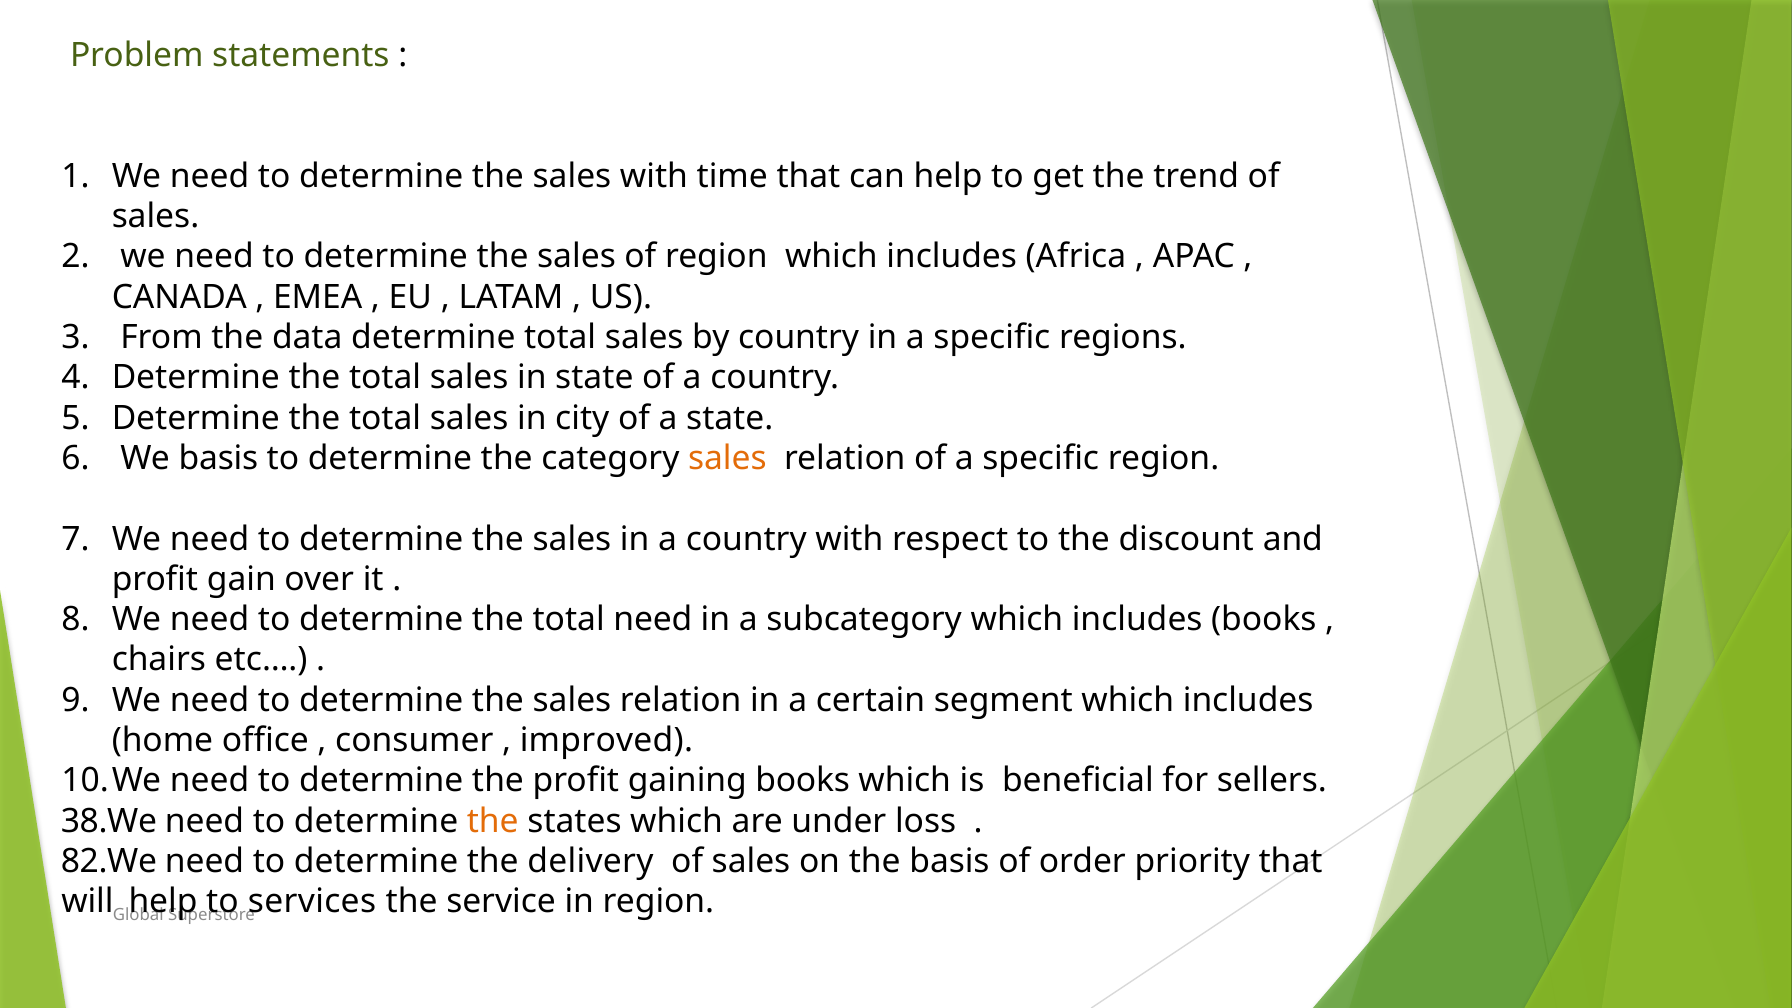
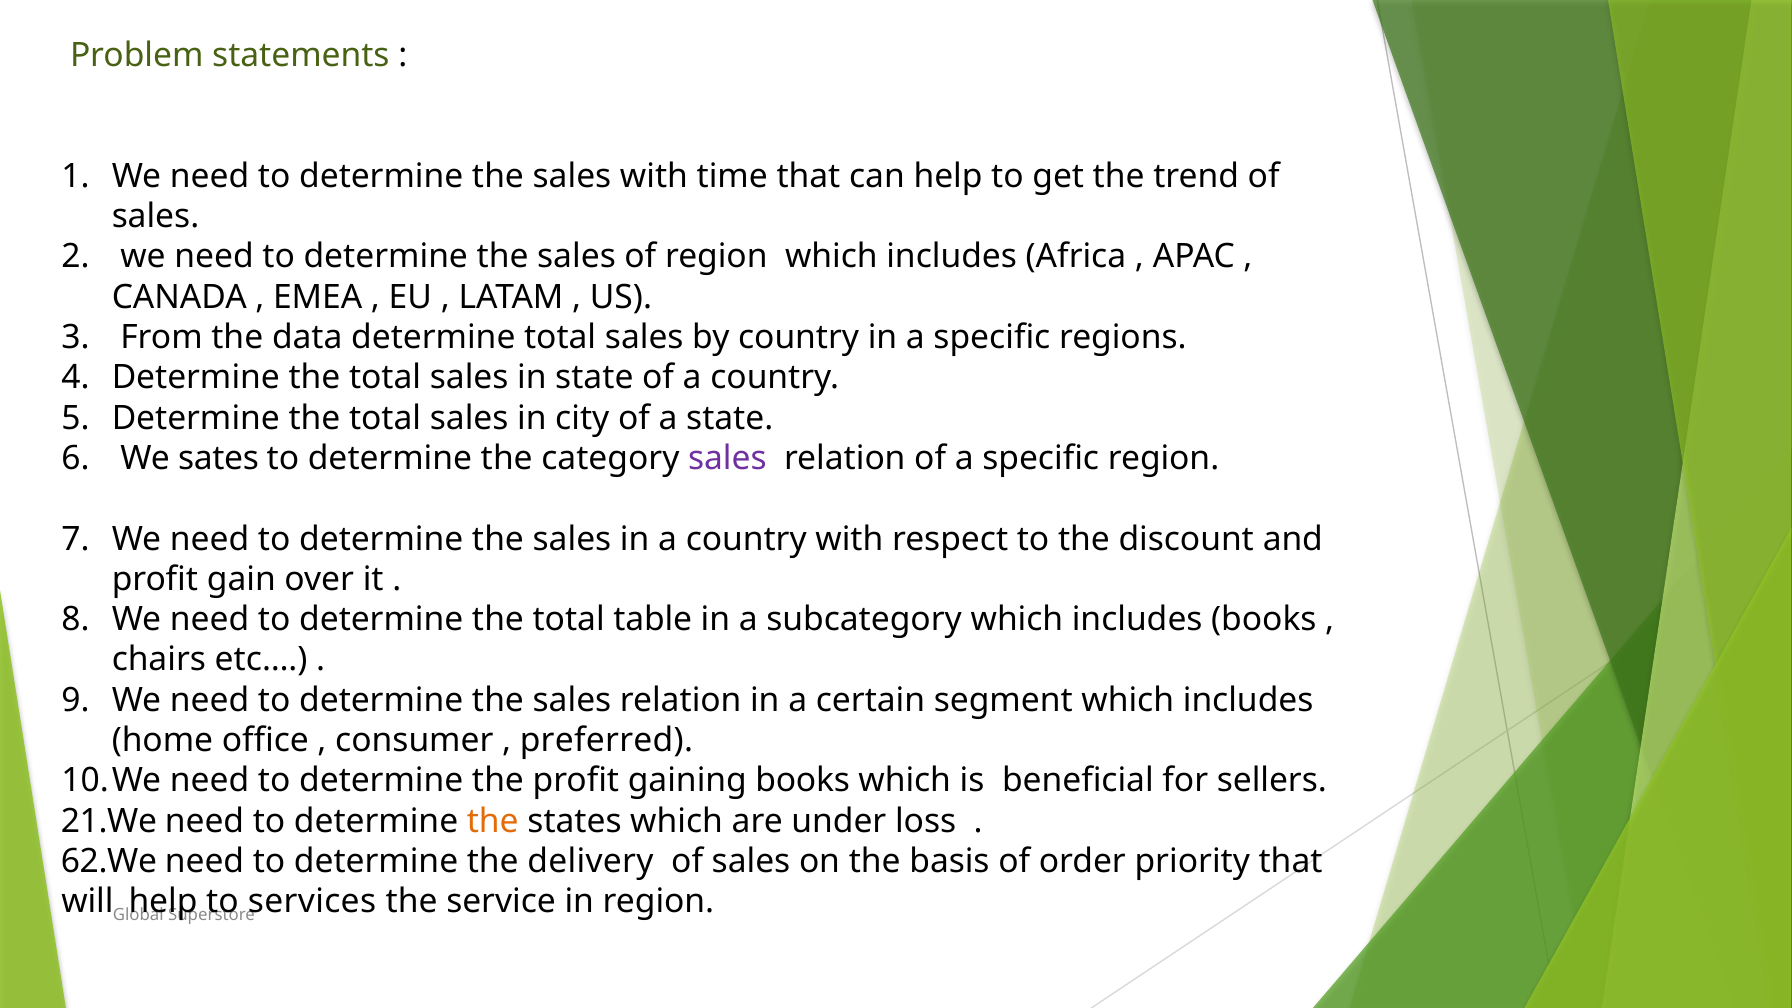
We basis: basis -> sates
sales at (727, 458) colour: orange -> purple
total need: need -> table
improved: improved -> preferred
38.We: 38.We -> 21.We
82.We: 82.We -> 62.We
